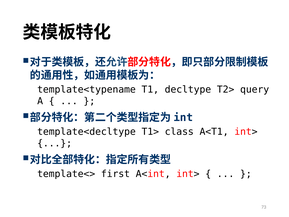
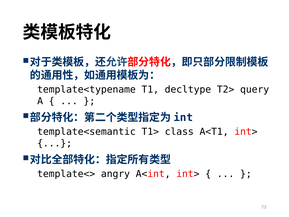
template<decltype: template<decltype -> template<semantic
first: first -> angry
